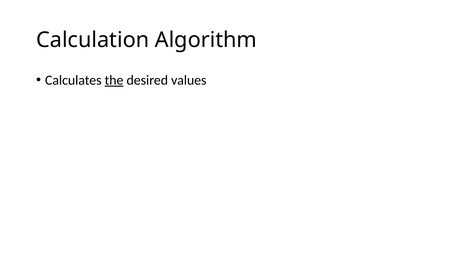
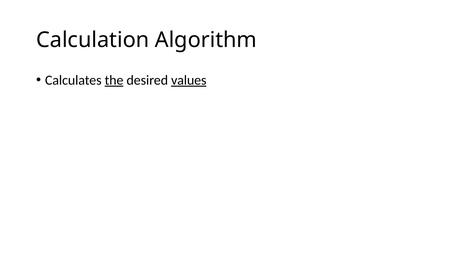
values underline: none -> present
